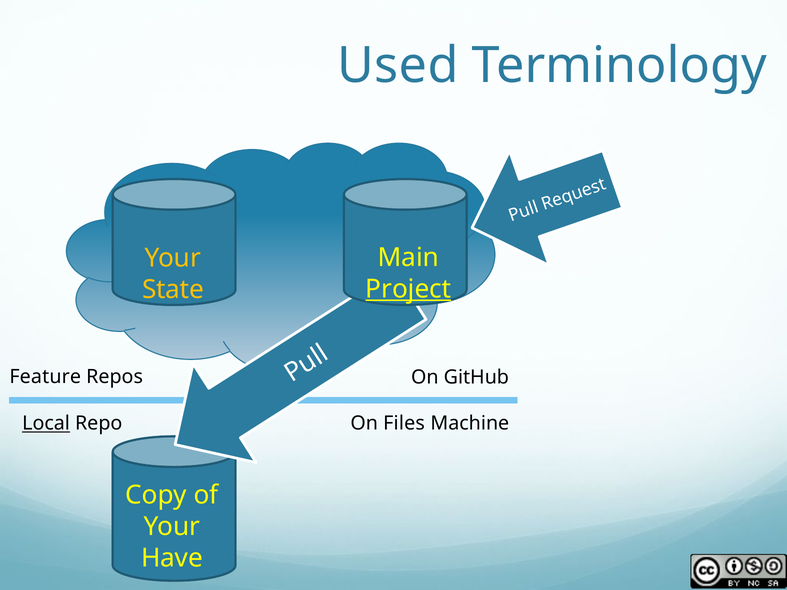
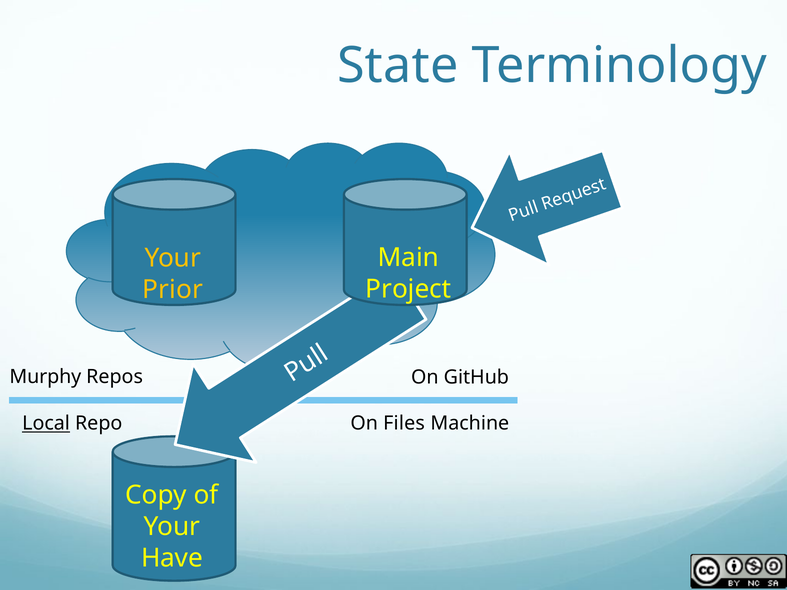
Used: Used -> State
Project underline: present -> none
State: State -> Prior
Feature: Feature -> Murphy
